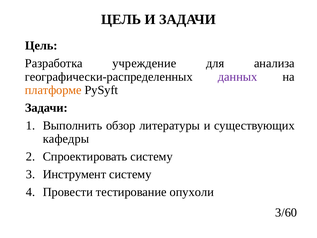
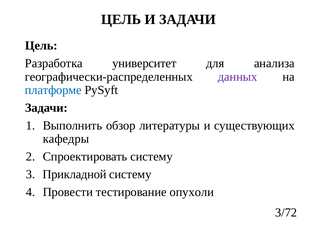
учреждение: учреждение -> университет
платформе colour: orange -> blue
Инструмент: Инструмент -> Прикладной
3/60: 3/60 -> 3/72
